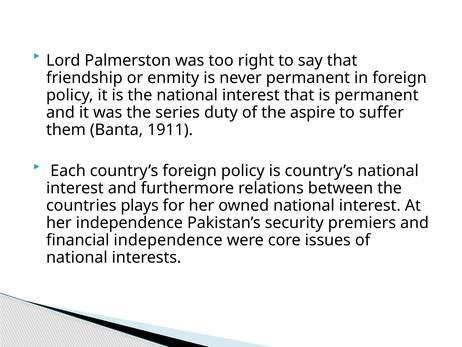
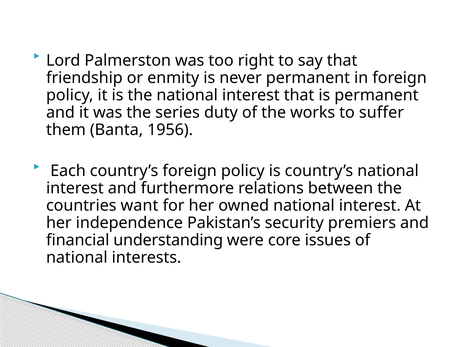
aspire: aspire -> works
1911: 1911 -> 1956
plays: plays -> want
financial independence: independence -> understanding
